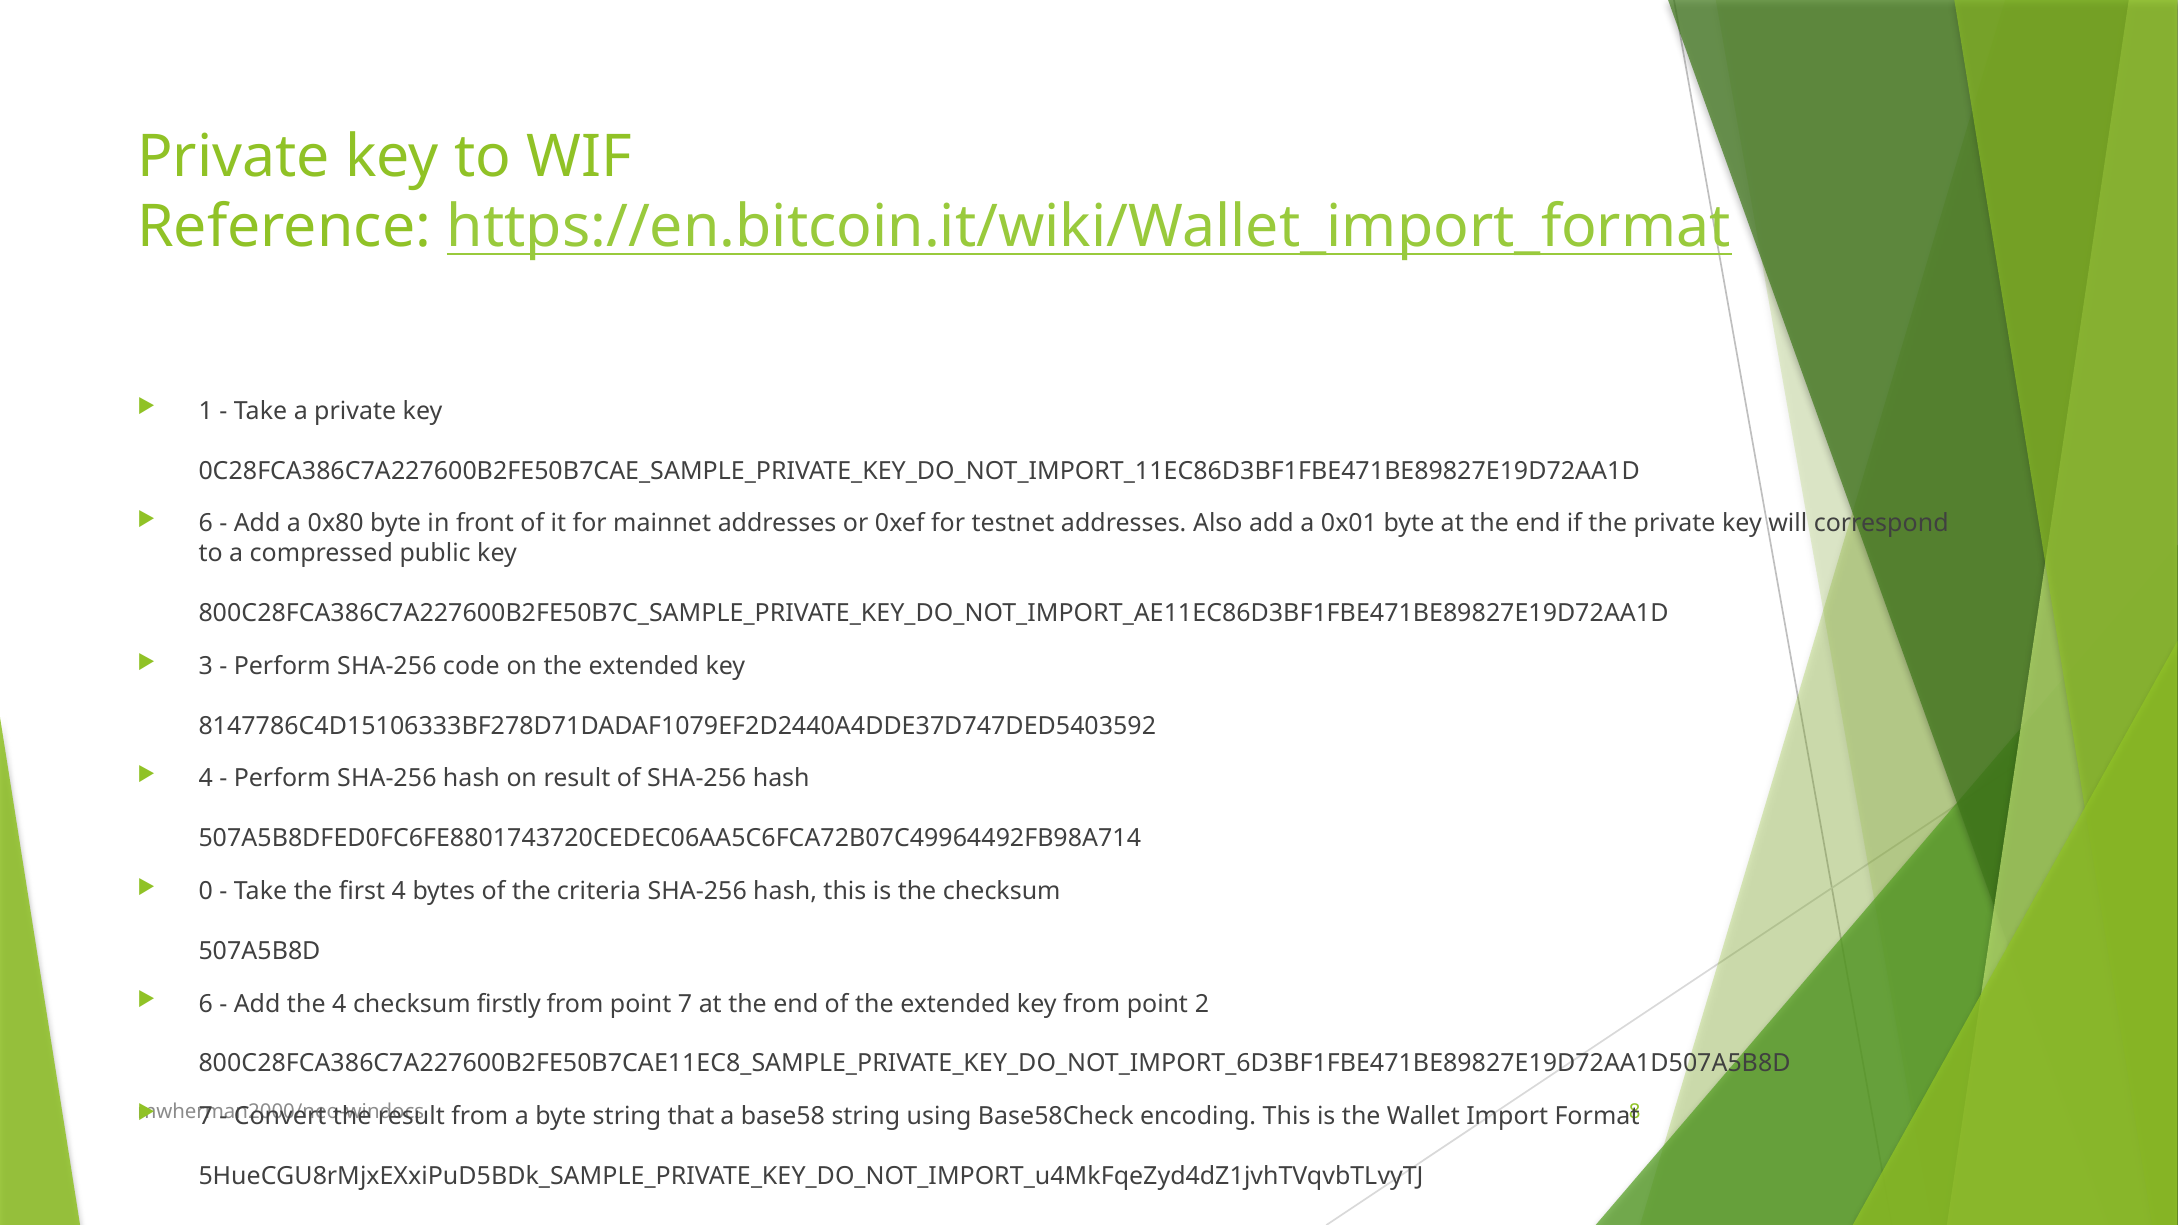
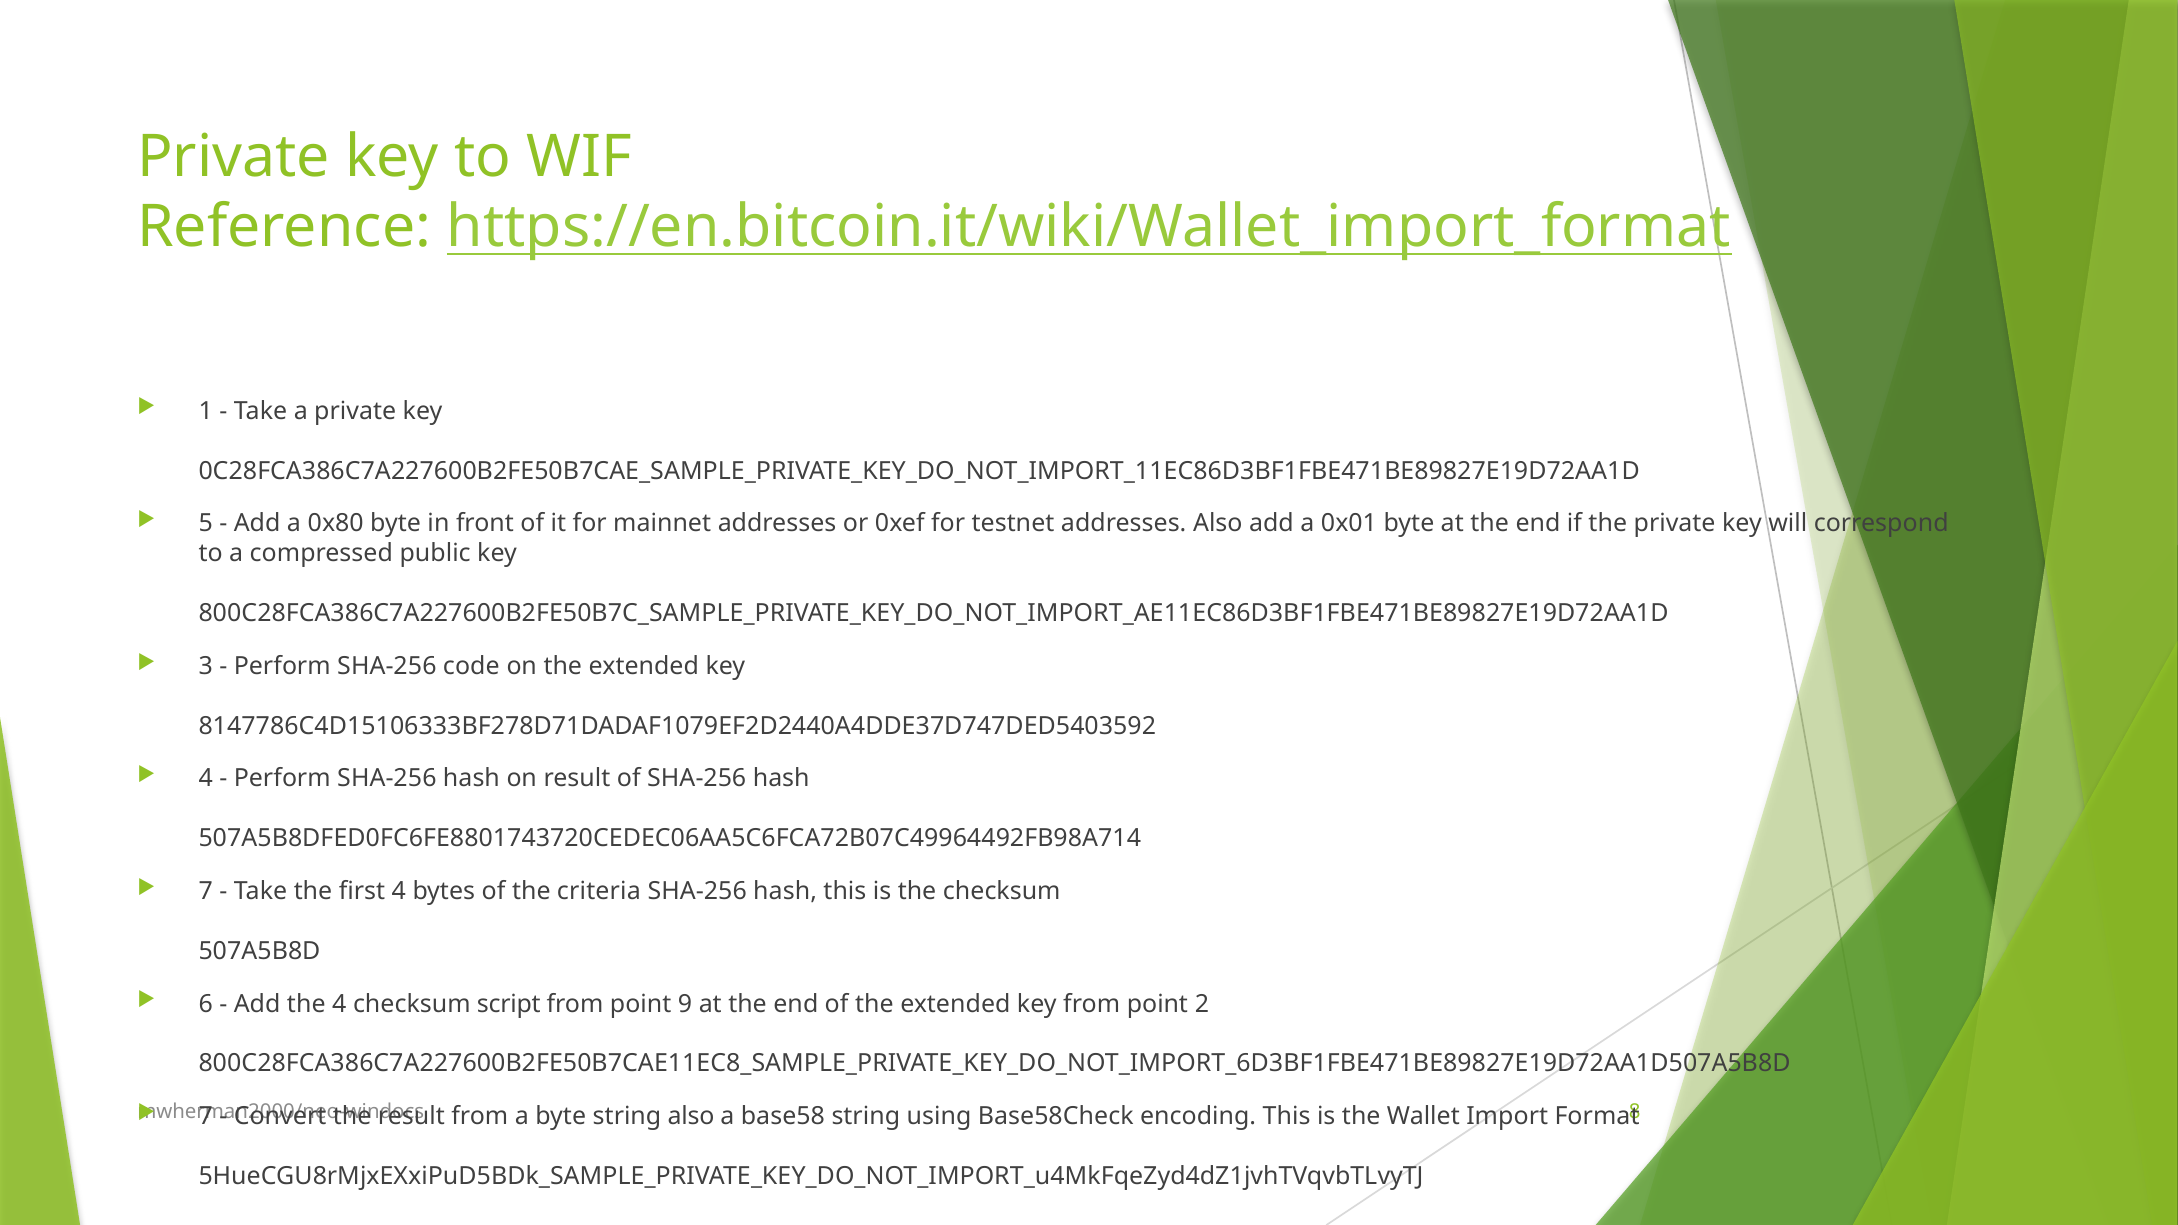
6 at (206, 523): 6 -> 5
0 at (206, 891): 0 -> 7
firstly: firstly -> script
point 7: 7 -> 9
string that: that -> also
